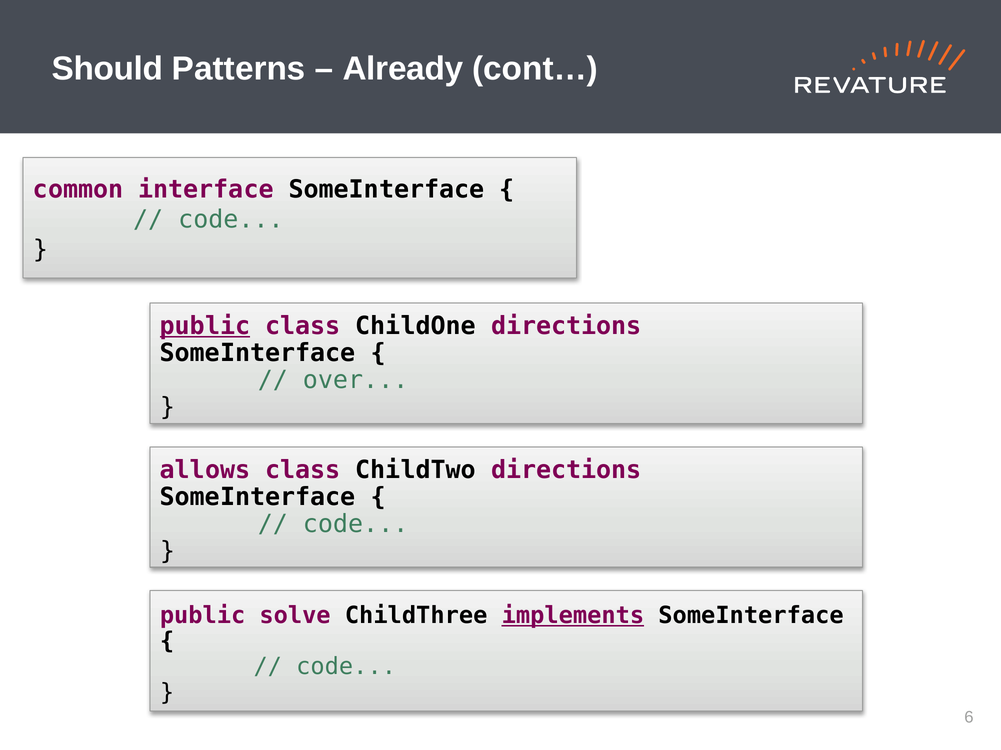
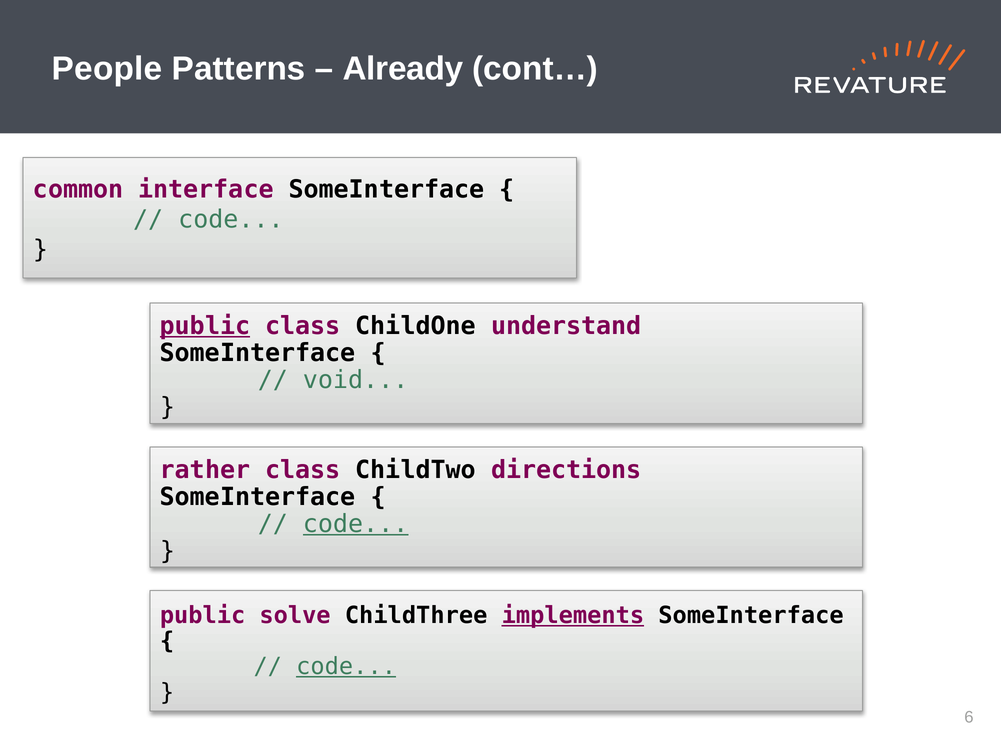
Should: Should -> People
ChildOne directions: directions -> understand
over: over -> void
allows: allows -> rather
code at (356, 524) underline: none -> present
code at (346, 667) underline: none -> present
